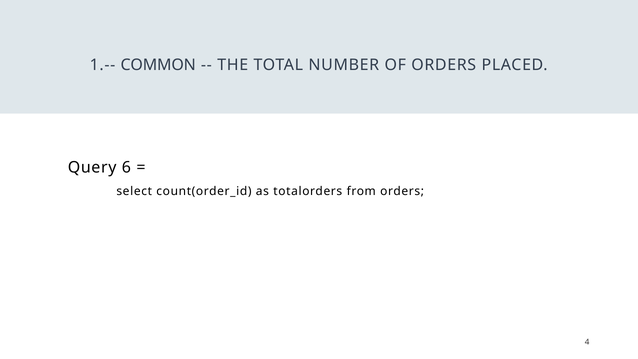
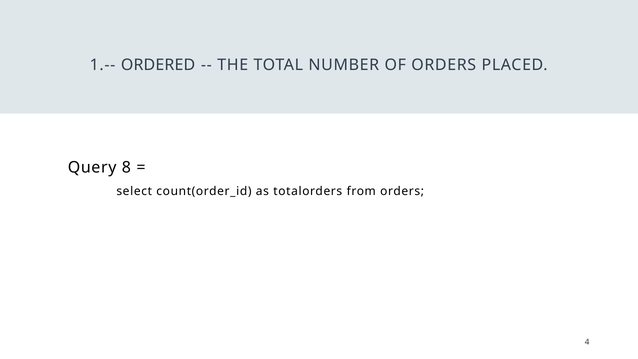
COMMON: COMMON -> ORDERED
6: 6 -> 8
